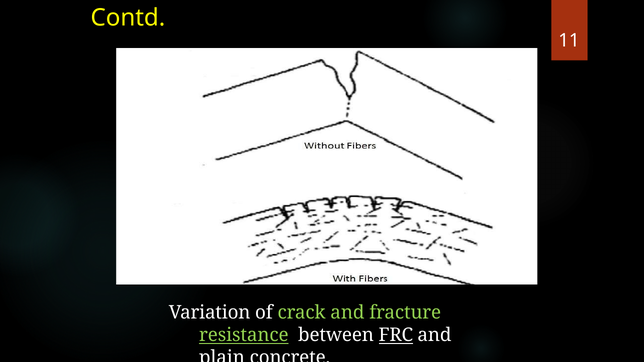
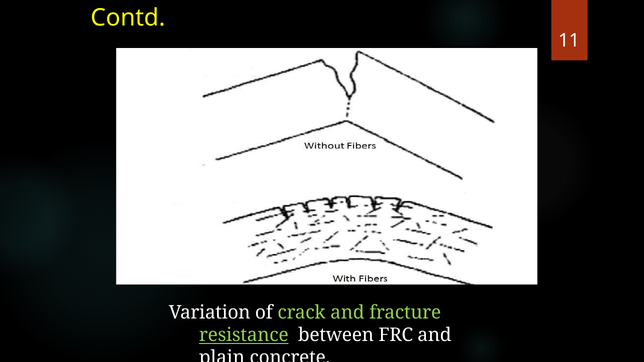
FRC underline: present -> none
